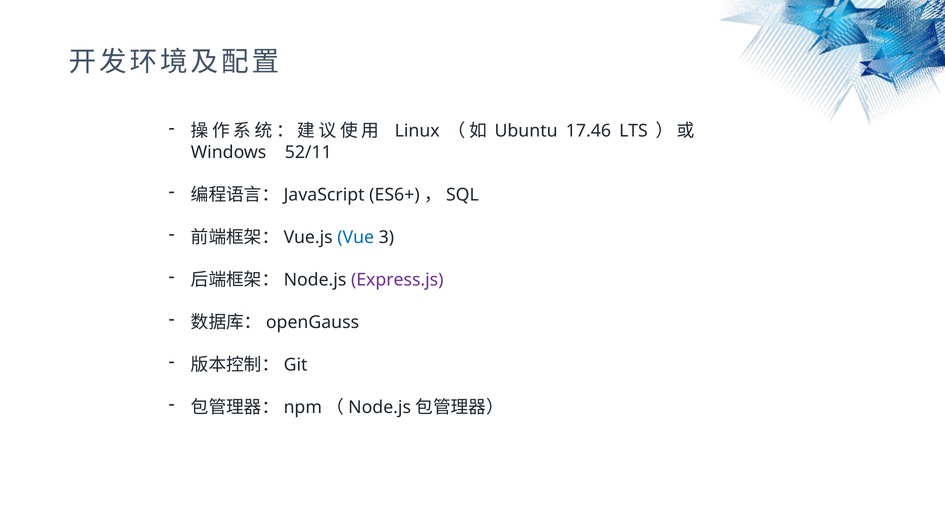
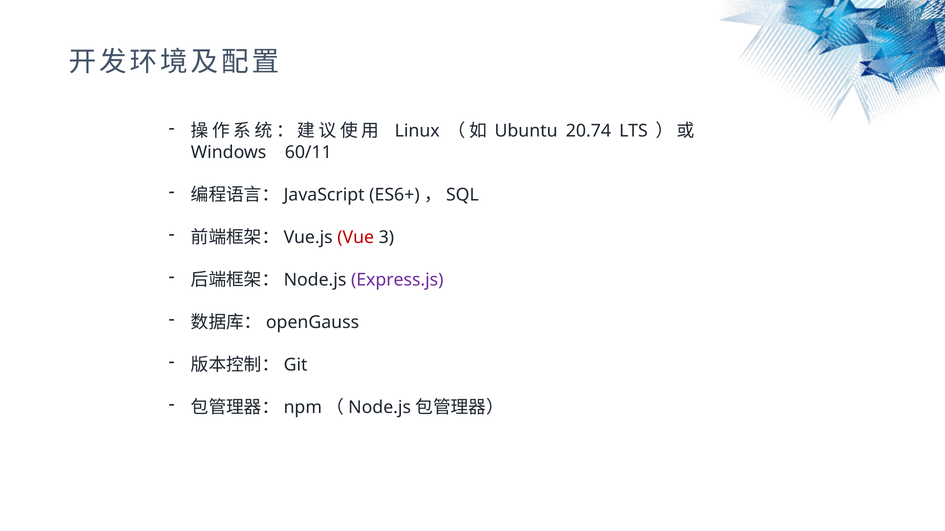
17.46: 17.46 -> 20.74
52/11: 52/11 -> 60/11
Vue colour: blue -> red
